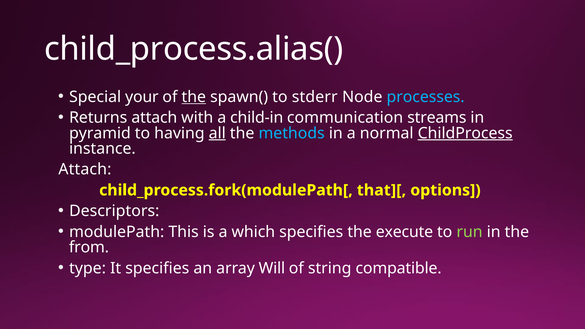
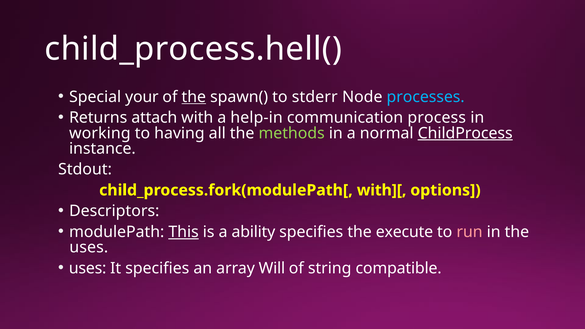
child_process.alias(: child_process.alias( -> child_process.hell(
child-in: child-in -> help-in
streams: streams -> process
pyramid: pyramid -> working
all underline: present -> none
methods colour: light blue -> light green
Attach at (85, 169): Attach -> Stdout
that][: that][ -> with][
This underline: none -> present
which: which -> ability
run colour: light green -> pink
from at (89, 247): from -> uses
type at (88, 268): type -> uses
